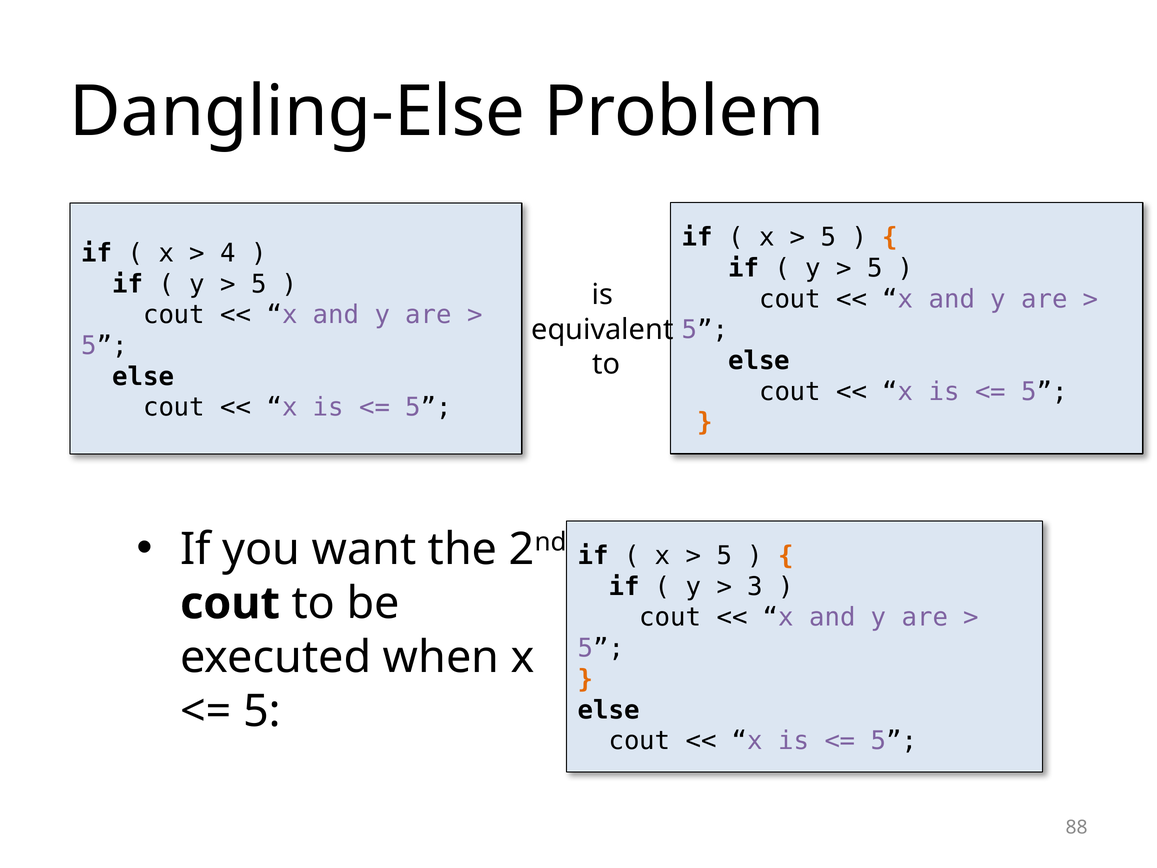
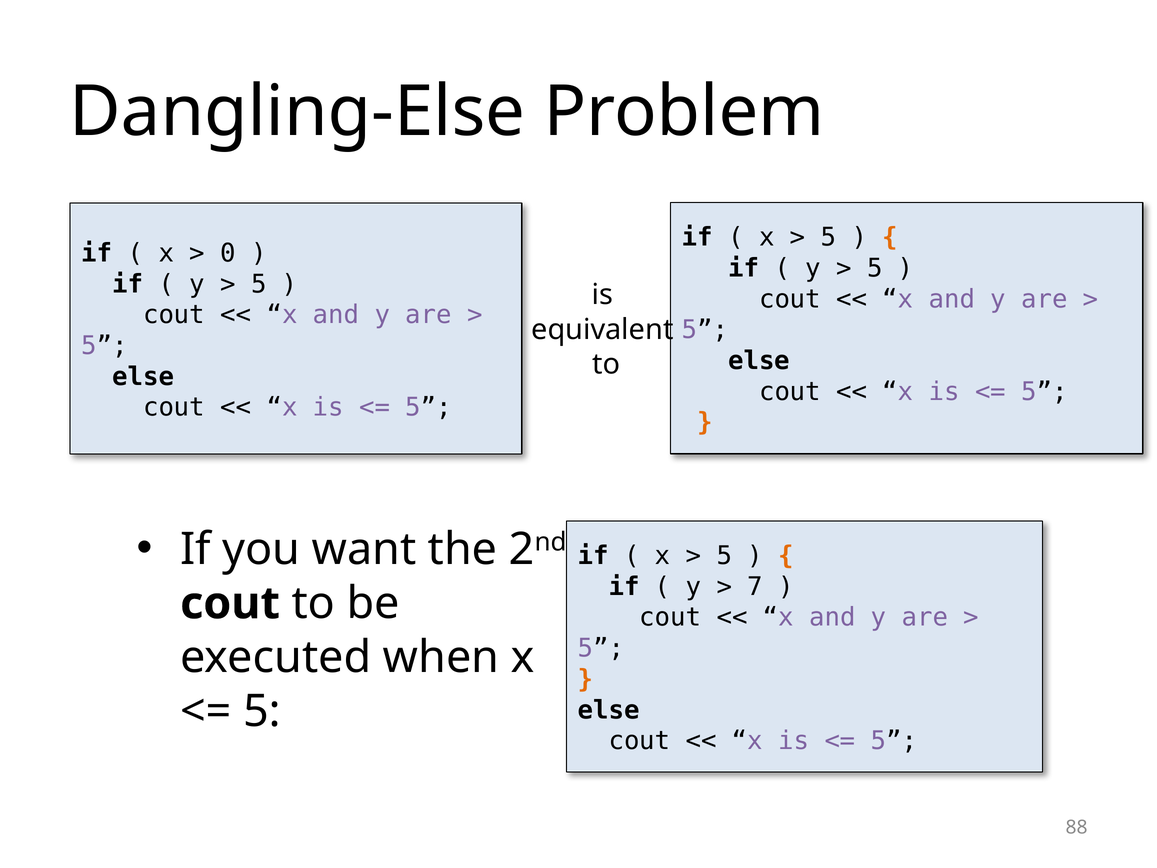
4: 4 -> 0
3: 3 -> 7
